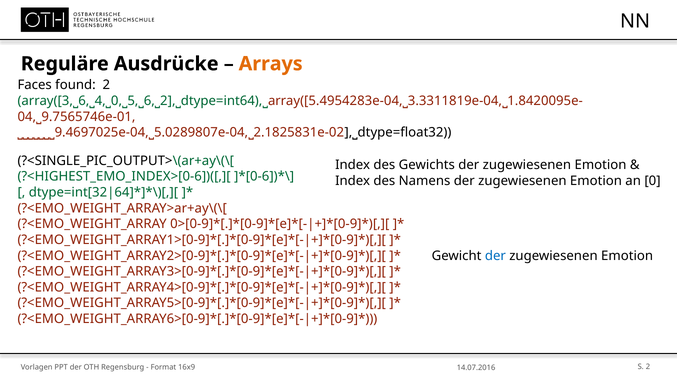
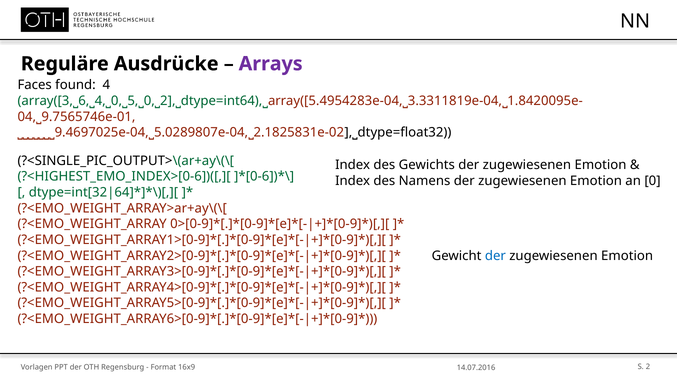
Arrays colour: orange -> purple
found 2: 2 -> 4
6 at (149, 101): 6 -> 0
